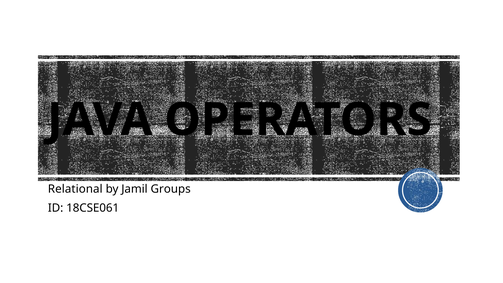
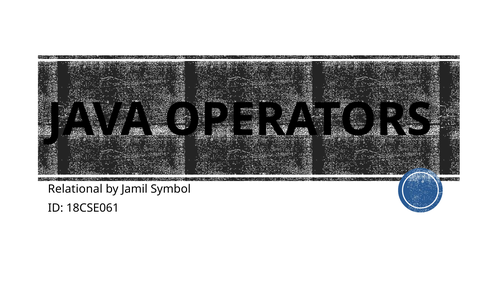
Groups: Groups -> Symbol
